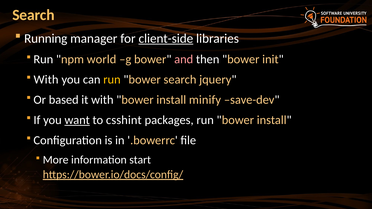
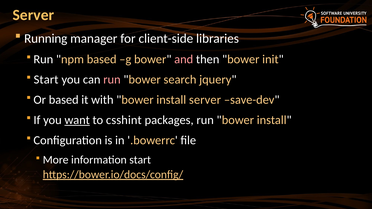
Search at (33, 15): Search -> Server
client-side underline: present -> none
npm world: world -> based
With at (46, 80): With -> Start
run at (112, 80) colour: yellow -> pink
install minify: minify -> server
